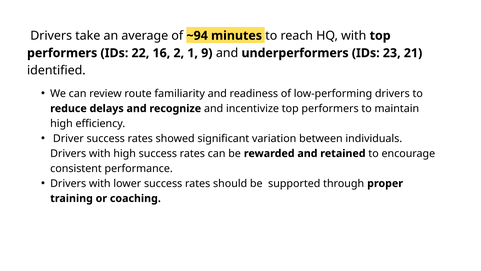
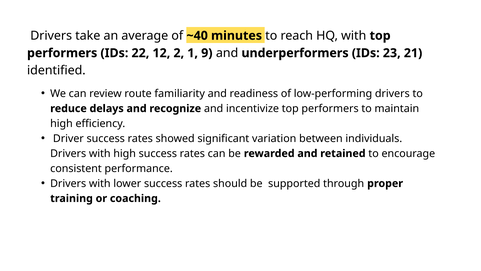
~94: ~94 -> ~40
16: 16 -> 12
